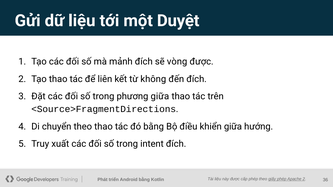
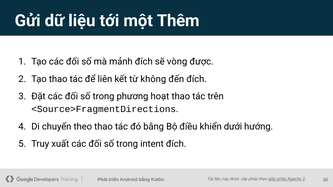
Duyệt: Duyệt -> Thêm
phương giữa: giữa -> hoạt
khiển giữa: giữa -> dưới
